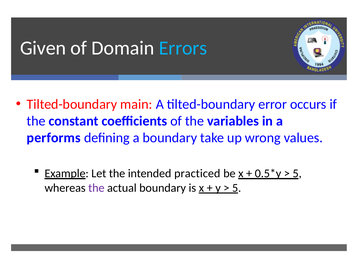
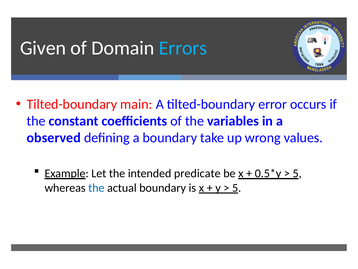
performs: performs -> observed
practiced: practiced -> predicate
the at (96, 187) colour: purple -> blue
